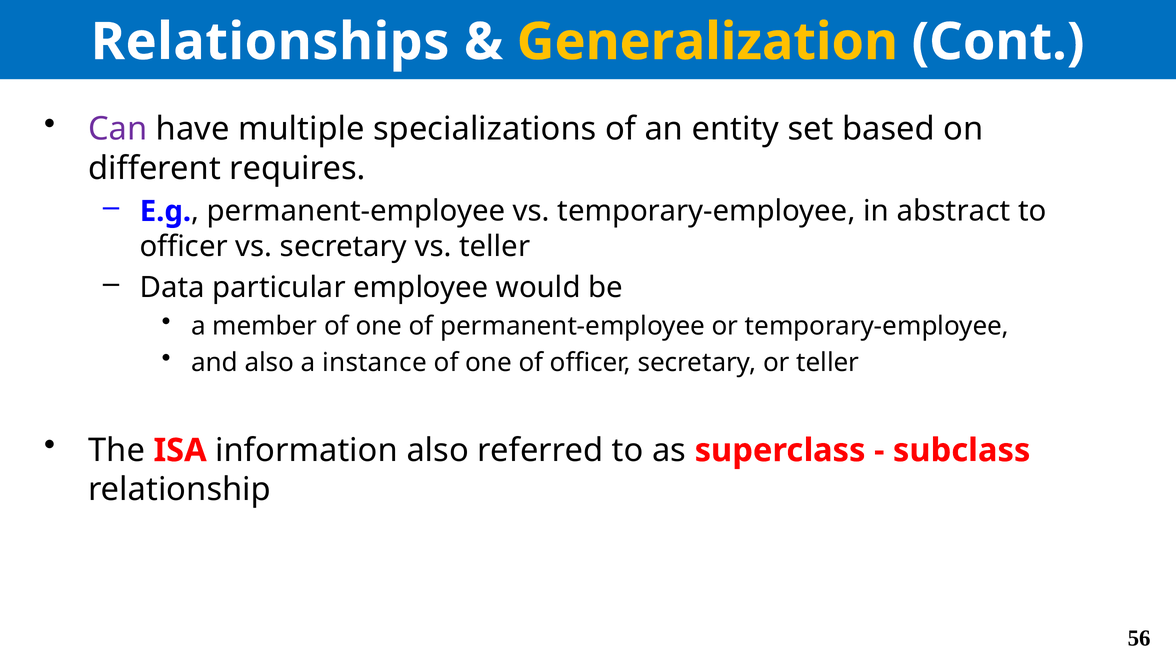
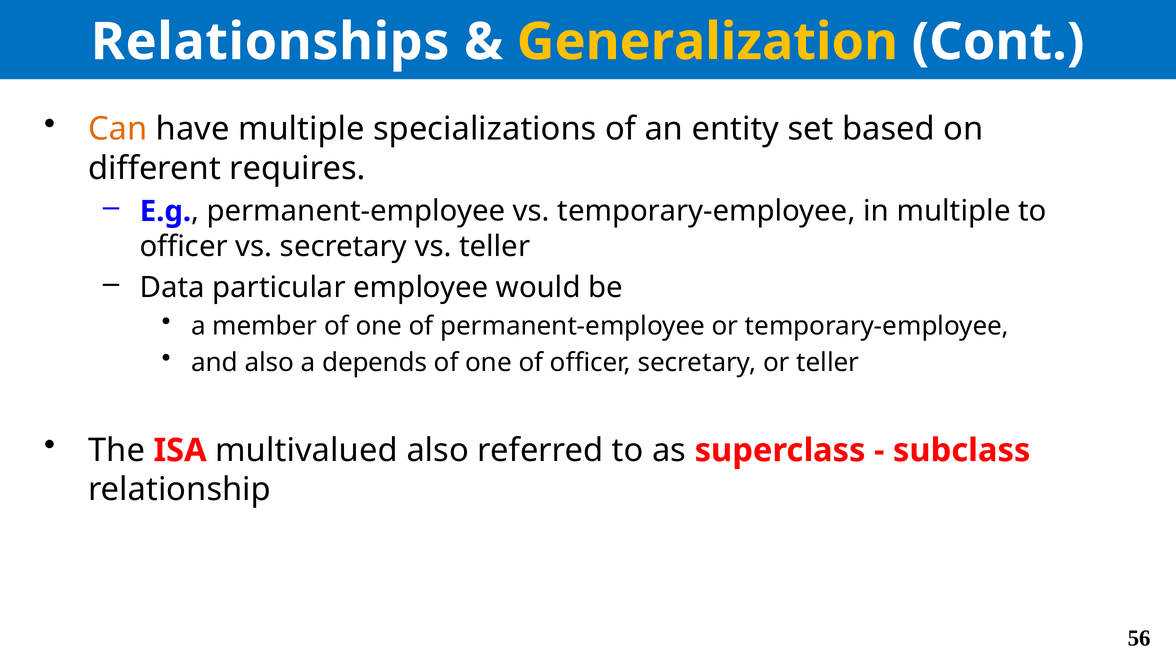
Can colour: purple -> orange
in abstract: abstract -> multiple
instance: instance -> depends
information: information -> multivalued
